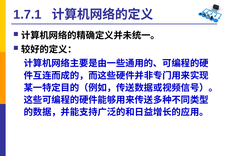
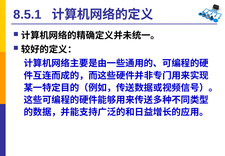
1.7.1: 1.7.1 -> 8.5.1
